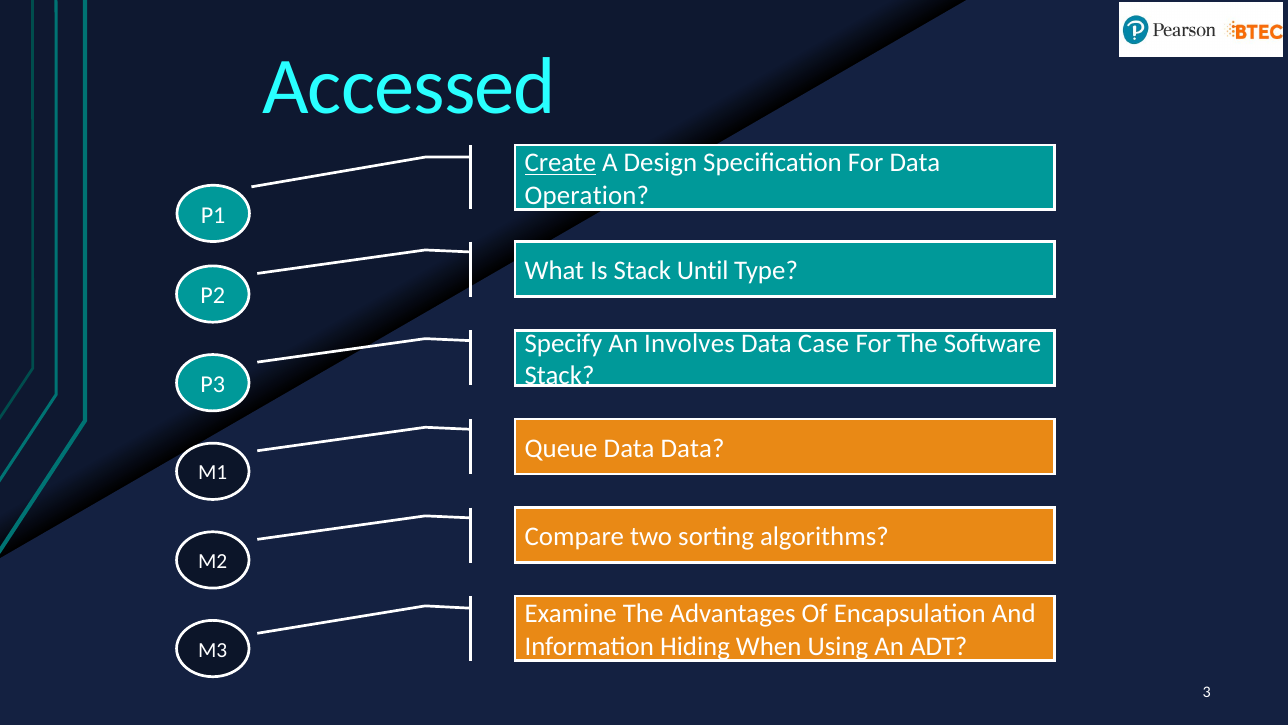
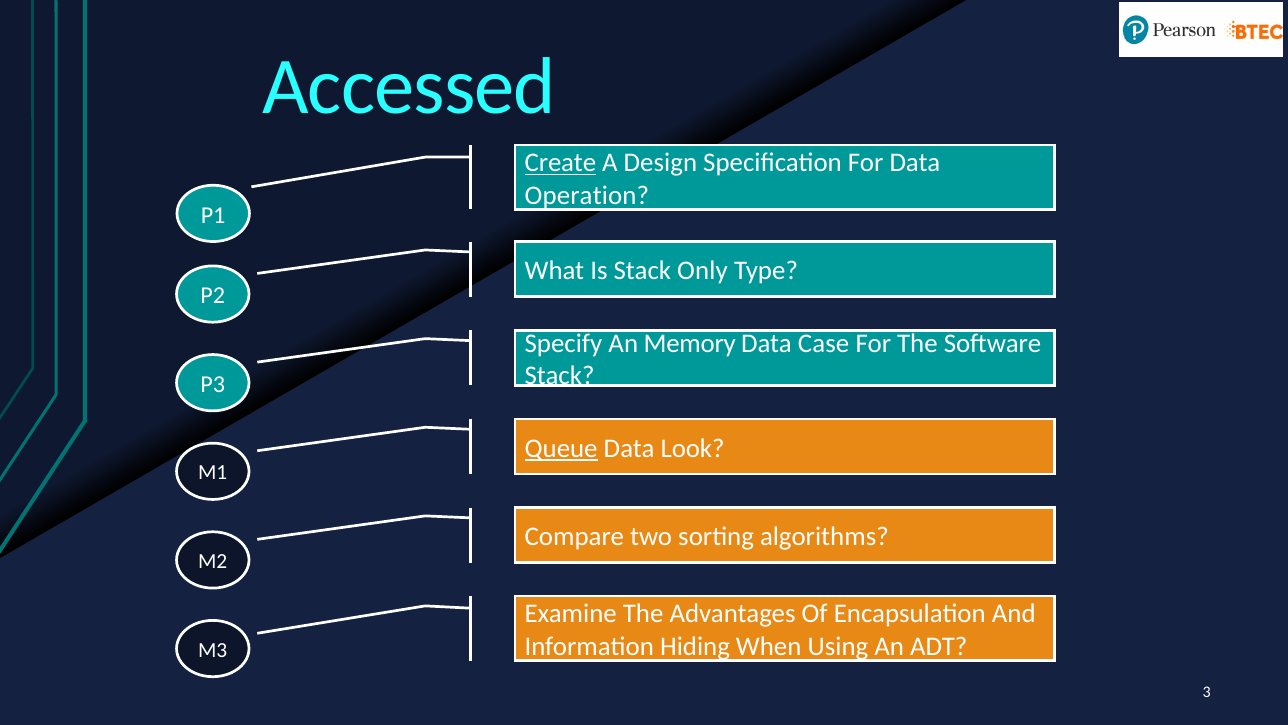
Until: Until -> Only
Involves: Involves -> Memory
Queue underline: none -> present
Data Data: Data -> Look
